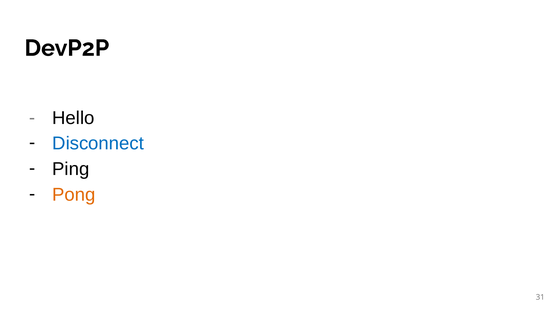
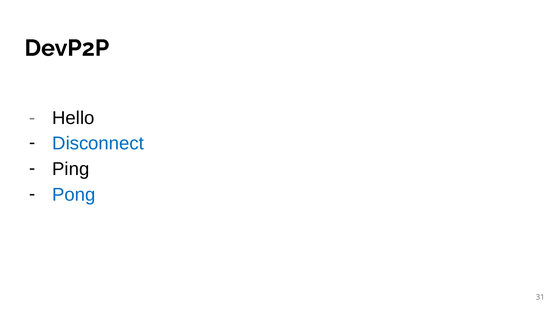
Pong colour: orange -> blue
